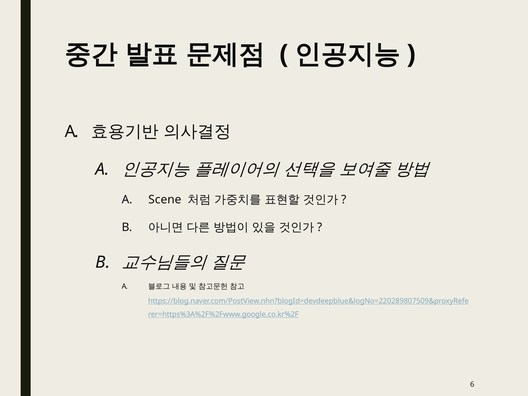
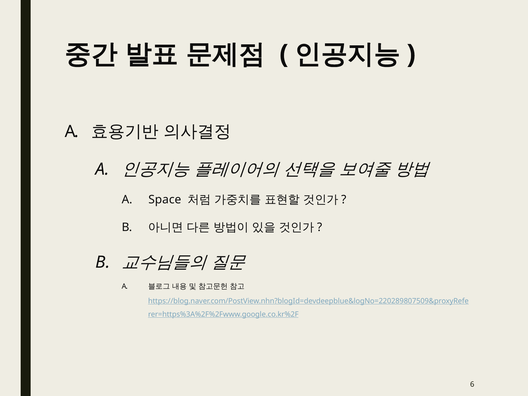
Scene: Scene -> Space
